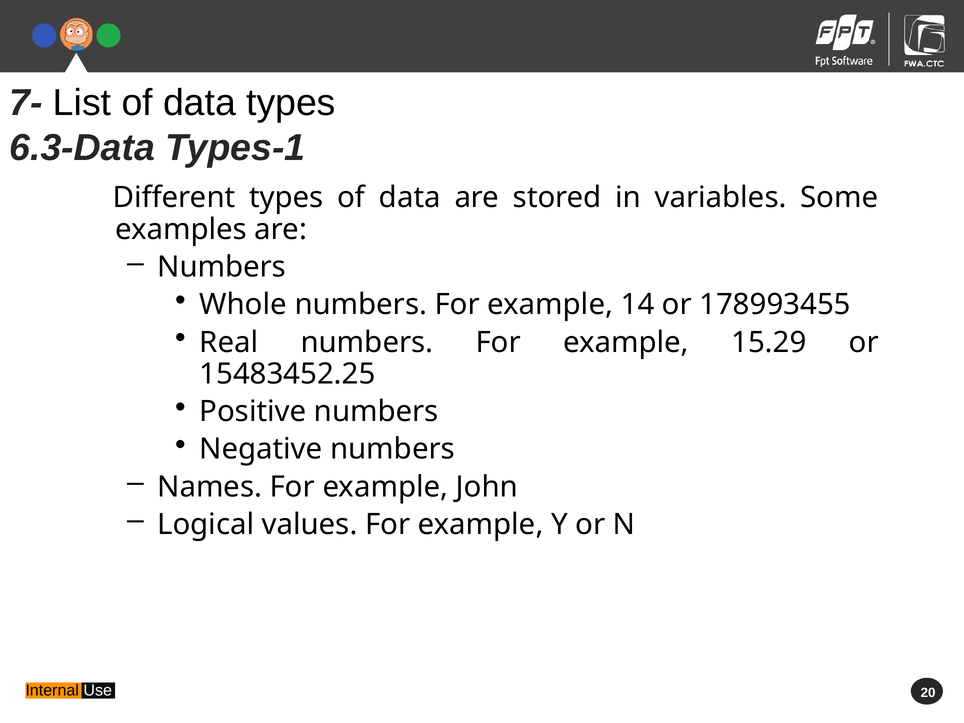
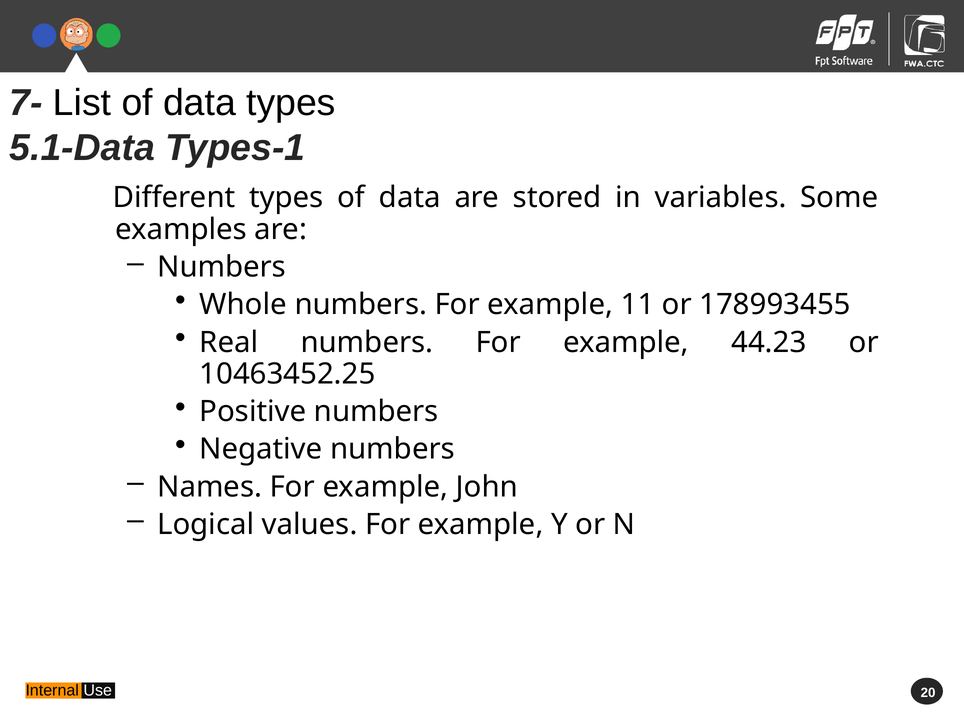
6.3-Data: 6.3-Data -> 5.1-Data
14: 14 -> 11
15.29: 15.29 -> 44.23
15483452.25: 15483452.25 -> 10463452.25
